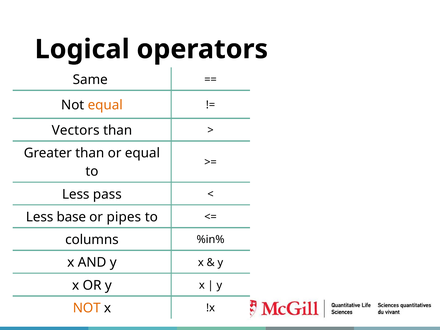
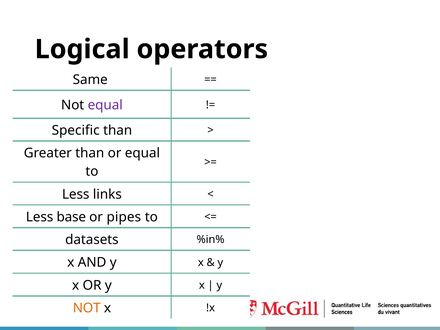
equal at (105, 105) colour: orange -> purple
Vectors: Vectors -> Specific
pass: pass -> links
columns: columns -> datasets
